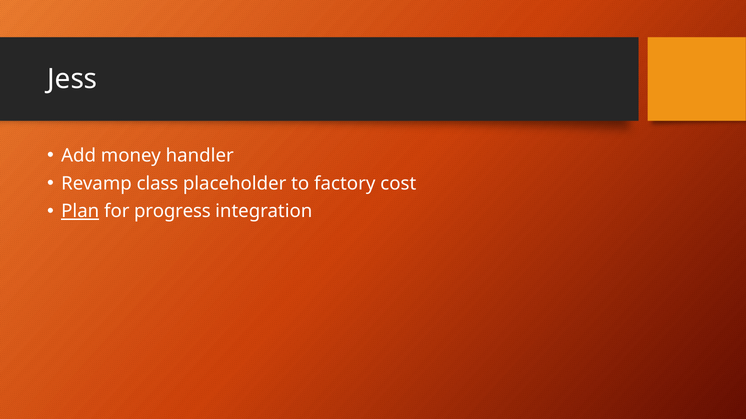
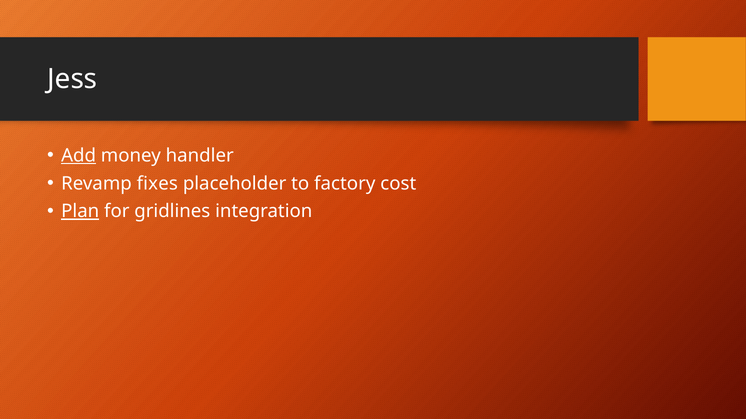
Add underline: none -> present
class: class -> fixes
progress: progress -> gridlines
